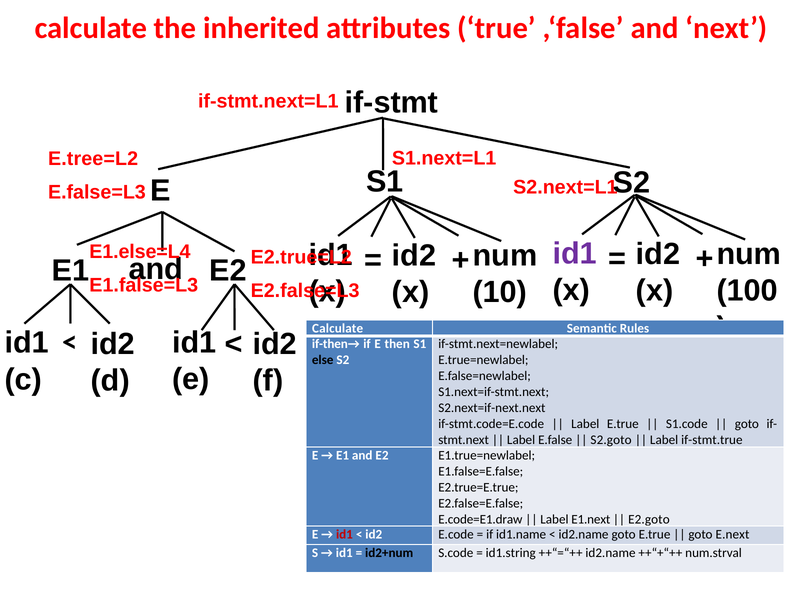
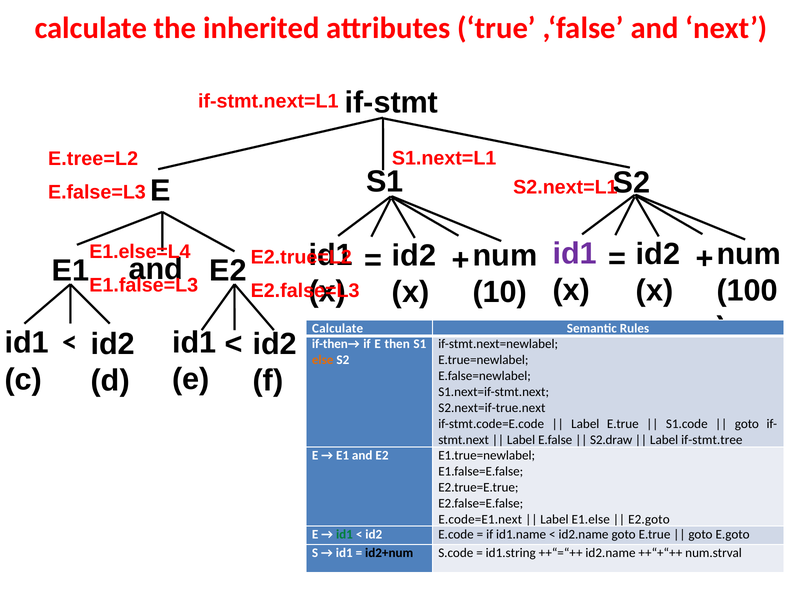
else colour: black -> orange
S2.next=if-next.next: S2.next=if-next.next -> S2.next=if-true.next
S2.goto: S2.goto -> S2.draw
if-stmt.true: if-stmt.true -> if-stmt.tree
E.code=E1.draw: E.code=E1.draw -> E.code=E1.next
E1.next: E1.next -> E1.else
id1 at (344, 534) colour: red -> green
E.next: E.next -> E.goto
